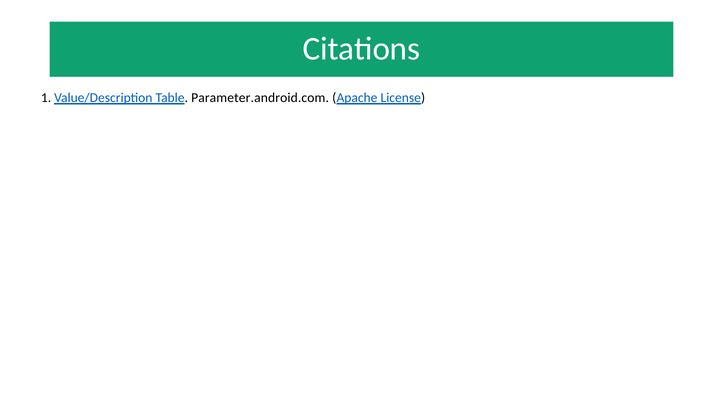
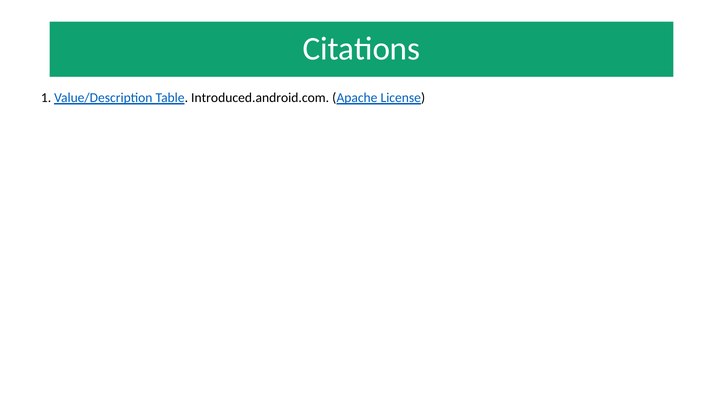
Parameter.android.com: Parameter.android.com -> Introduced.android.com
